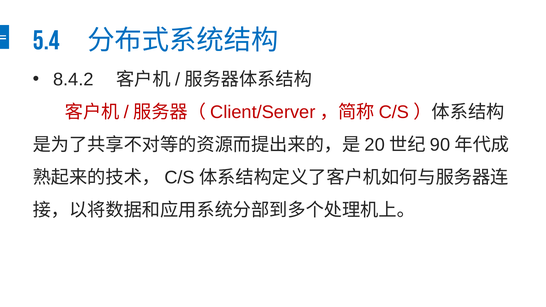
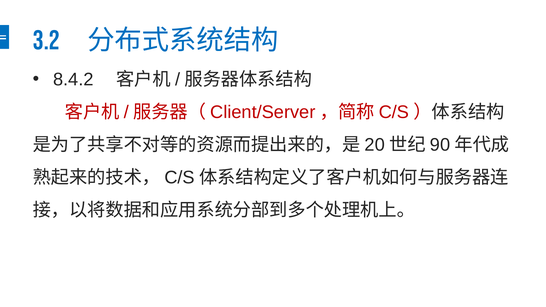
5.4: 5.4 -> 3.2
